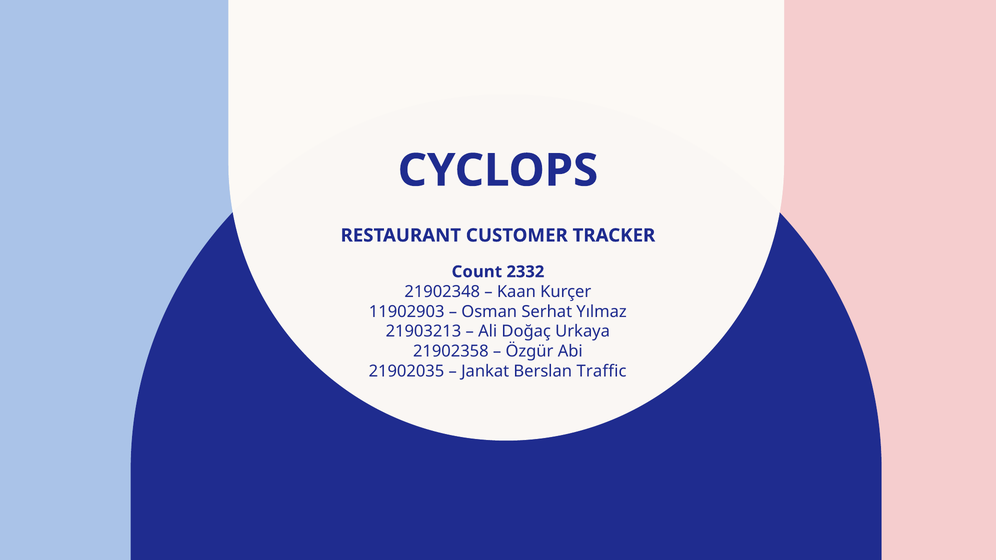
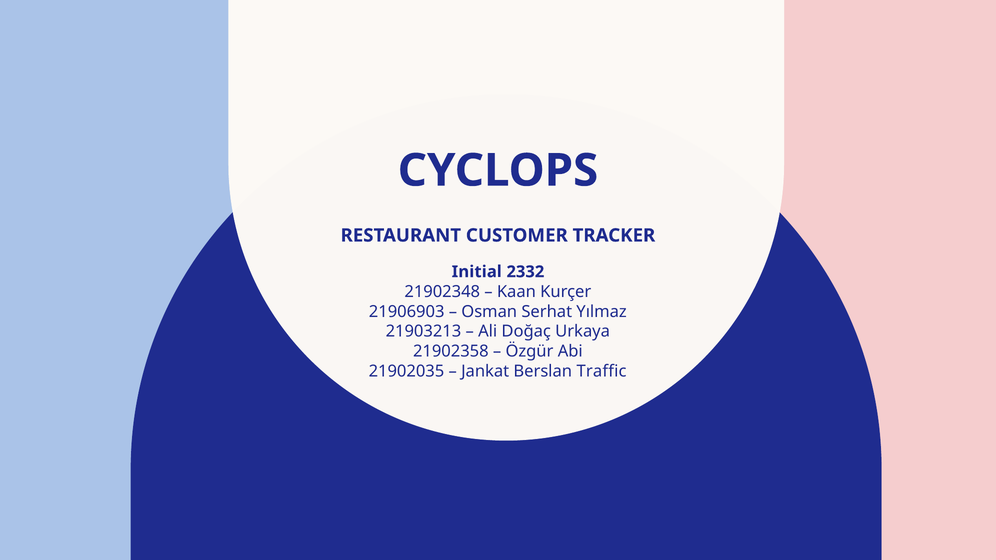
Count: Count -> Initial
11902903: 11902903 -> 21906903
